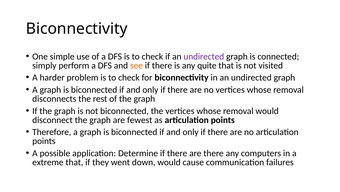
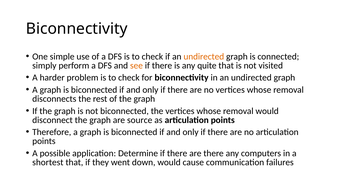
undirected at (204, 56) colour: purple -> orange
fewest: fewest -> source
extreme: extreme -> shortest
